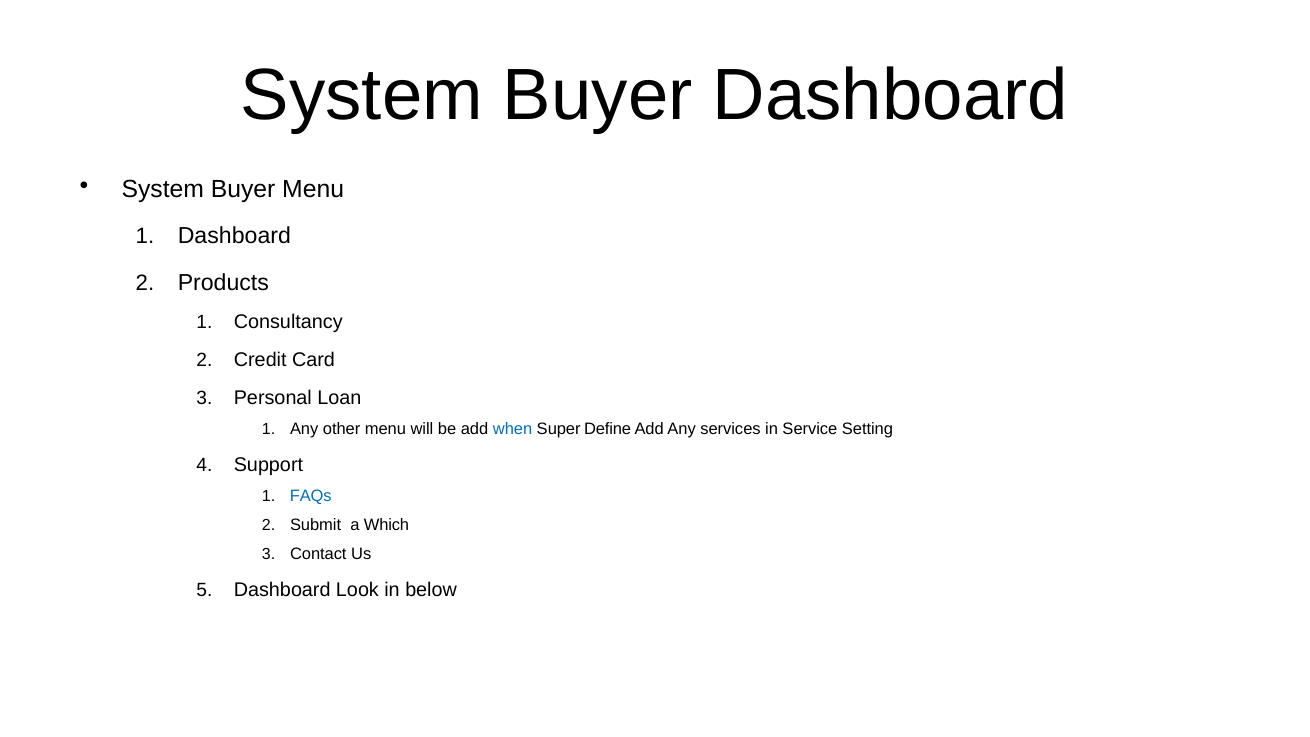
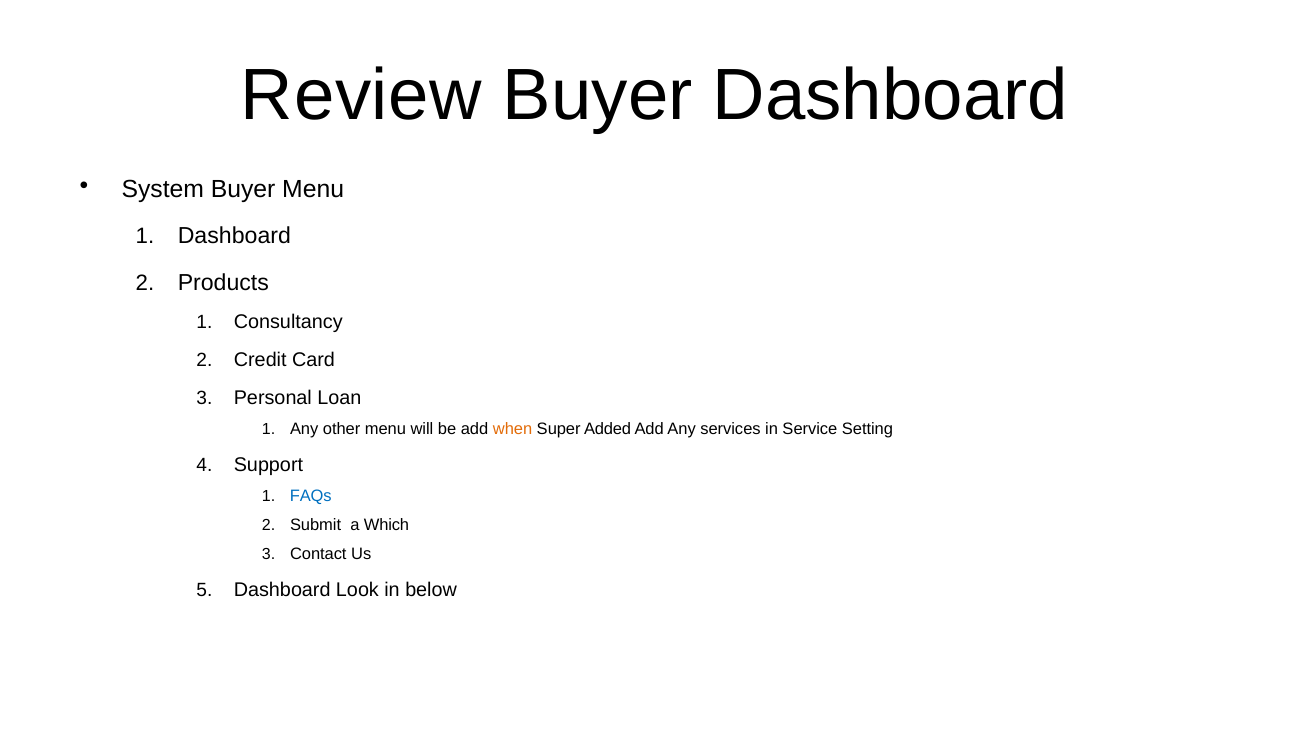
System at (362, 96): System -> Review
when colour: blue -> orange
Define: Define -> Added
